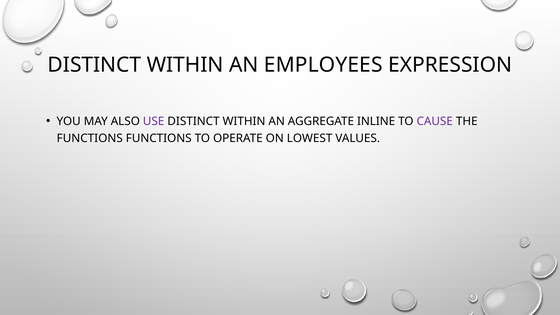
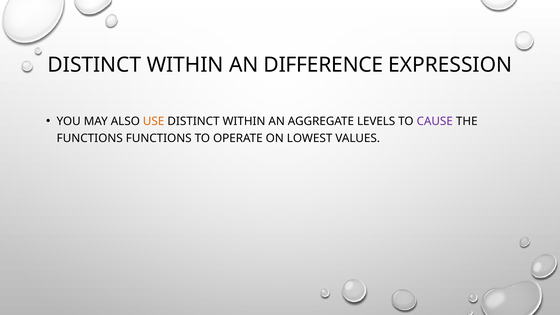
EMPLOYEES: EMPLOYEES -> DIFFERENCE
USE colour: purple -> orange
INLINE: INLINE -> LEVELS
